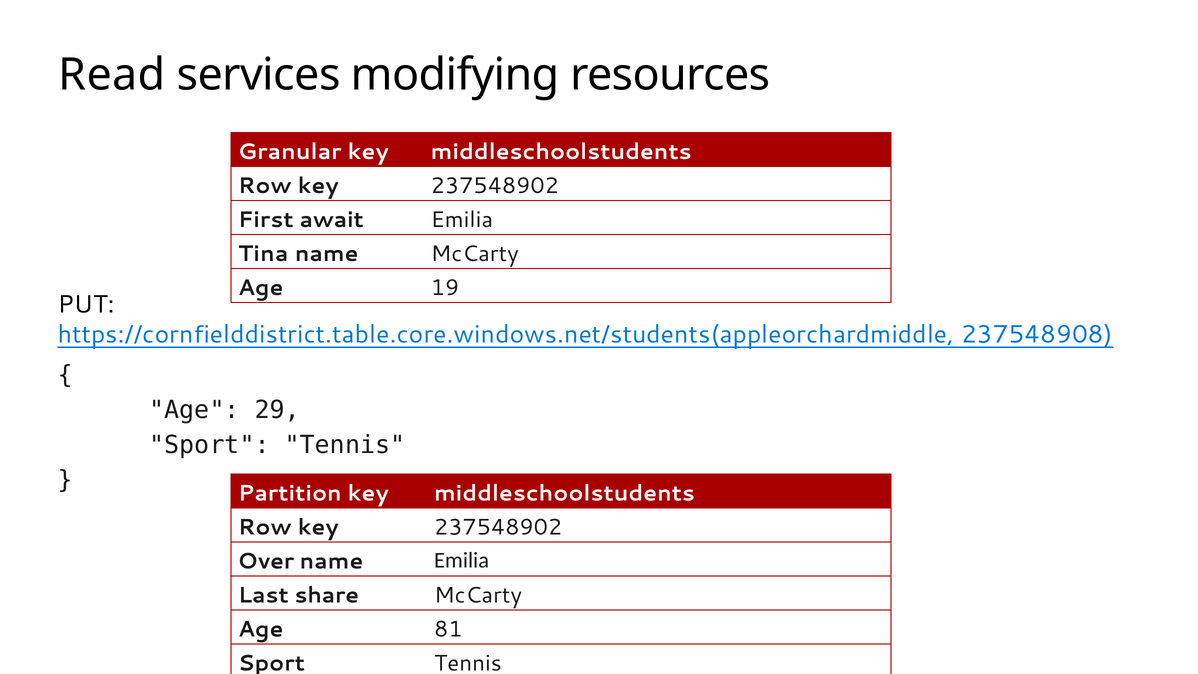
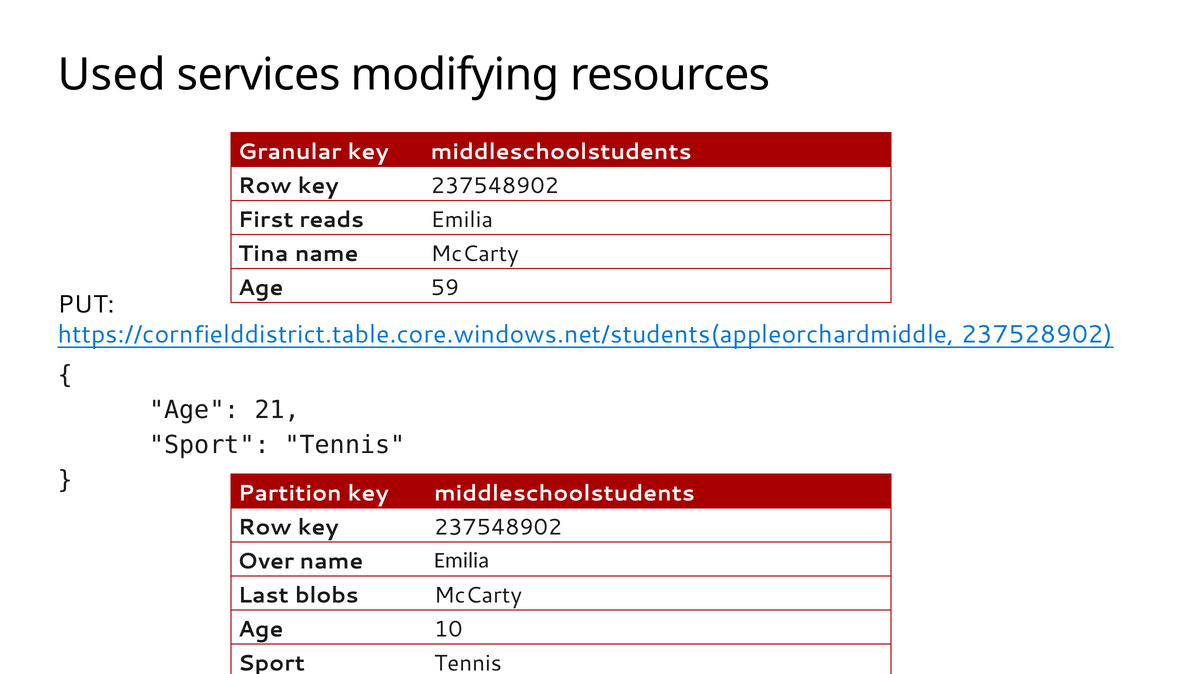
Read: Read -> Used
await: await -> reads
19: 19 -> 59
237548908: 237548908 -> 237528902
29: 29 -> 21
share: share -> blobs
81: 81 -> 10
